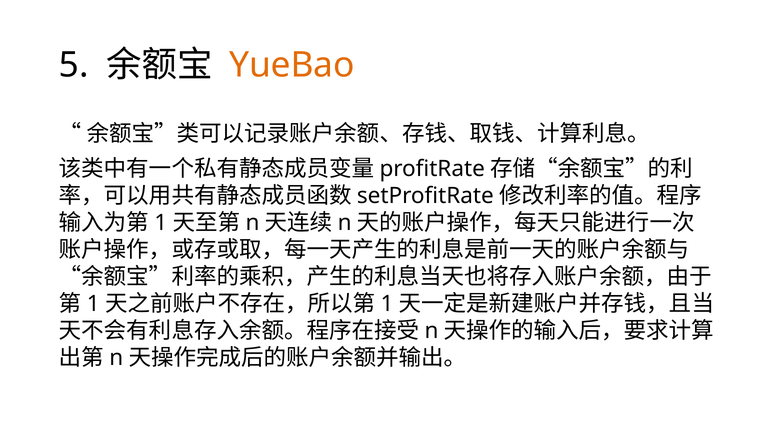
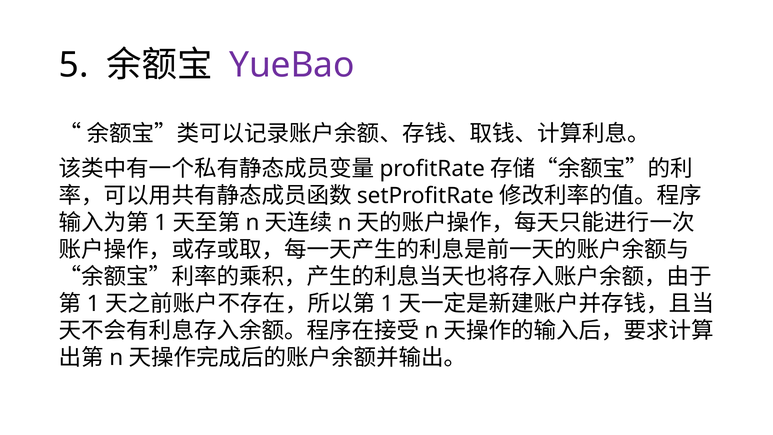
YueBao colour: orange -> purple
